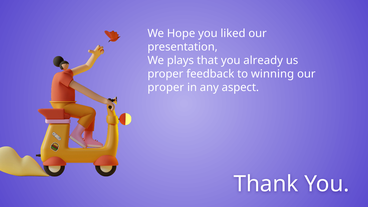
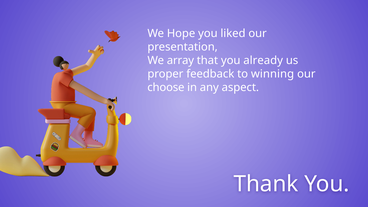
plays: plays -> array
proper at (166, 87): proper -> choose
